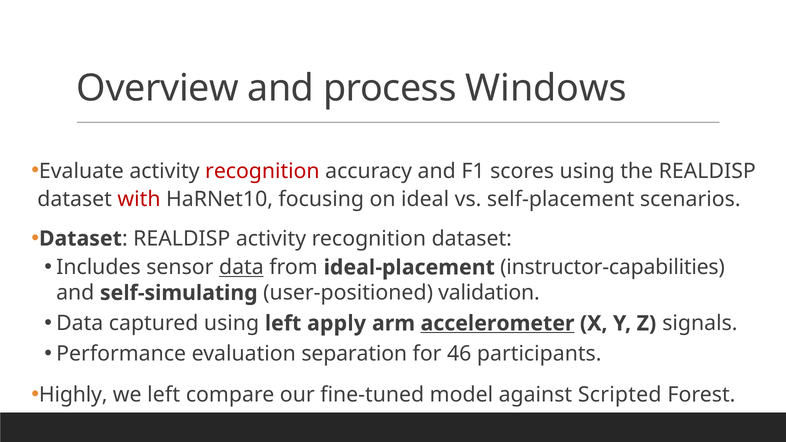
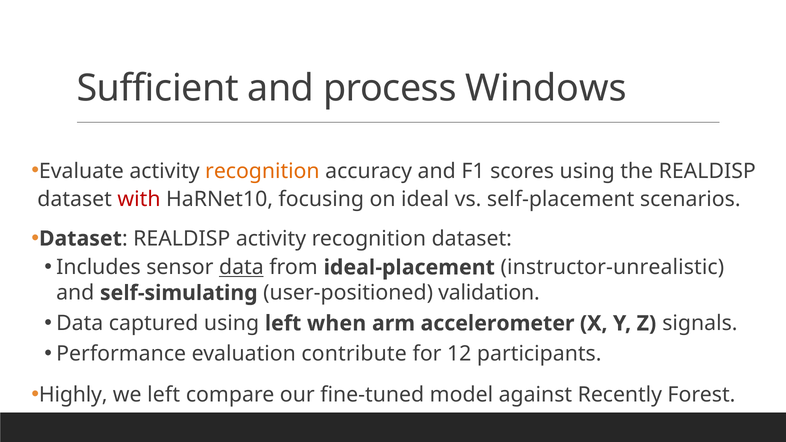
Overview: Overview -> Sufficient
recognition at (262, 171) colour: red -> orange
instructor-capabilities: instructor-capabilities -> instructor-unrealistic
apply: apply -> when
accelerometer underline: present -> none
separation: separation -> contribute
46: 46 -> 12
Scripted: Scripted -> Recently
